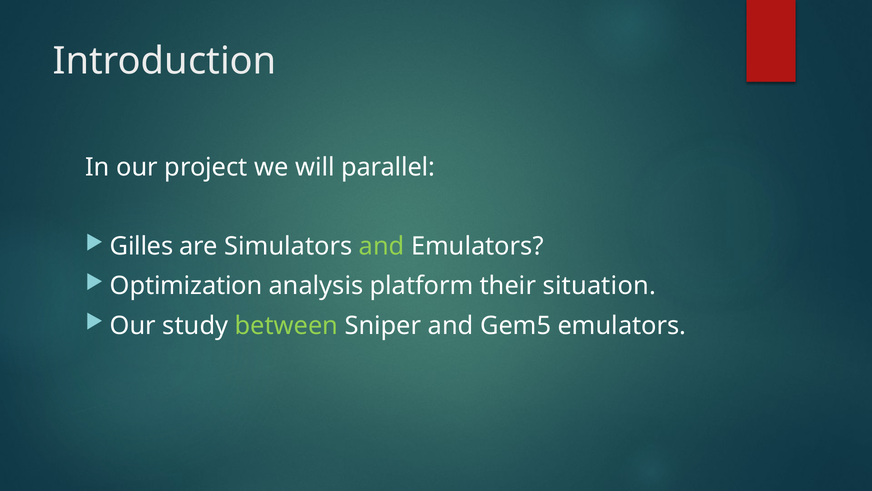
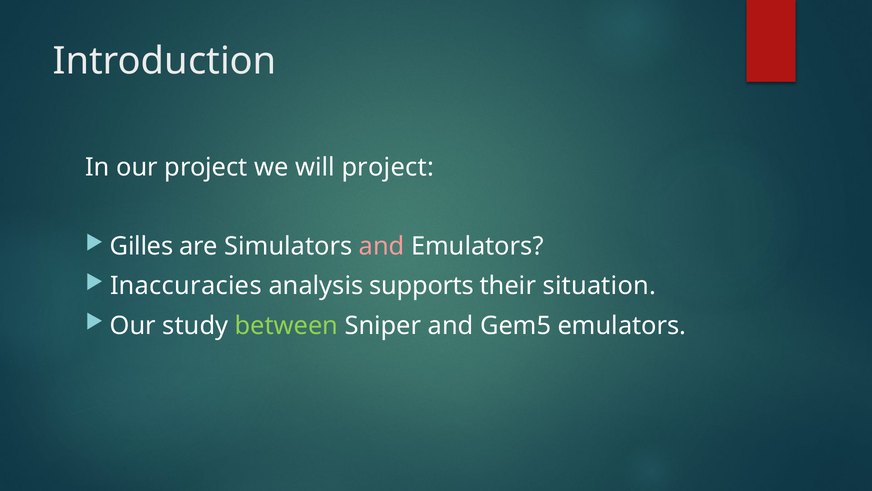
will parallel: parallel -> project
and at (382, 246) colour: light green -> pink
Optimization: Optimization -> Inaccuracies
platform: platform -> supports
